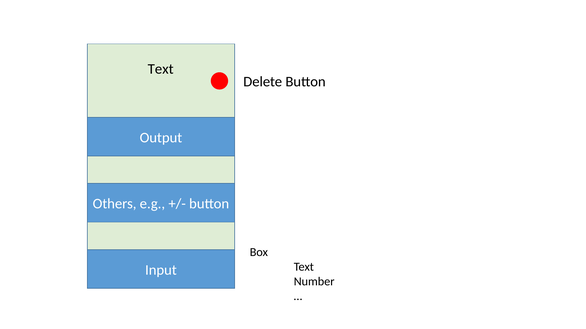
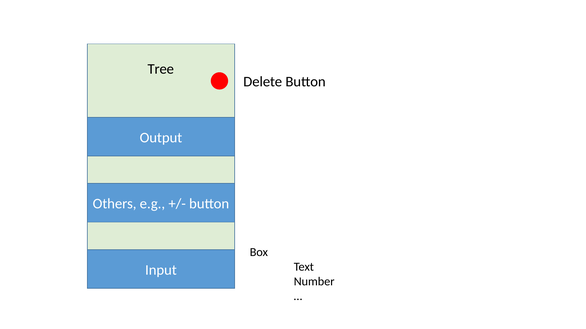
Text at (161, 69): Text -> Tree
